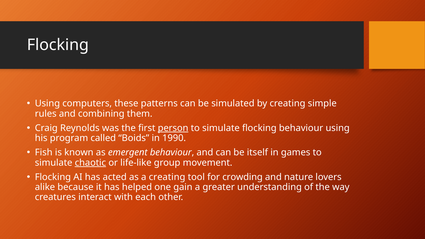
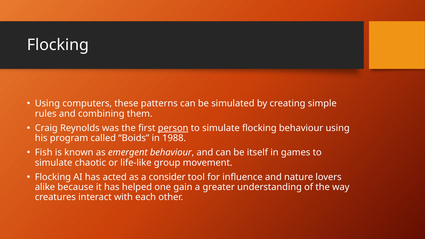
1990: 1990 -> 1988
chaotic underline: present -> none
a creating: creating -> consider
crowding: crowding -> influence
